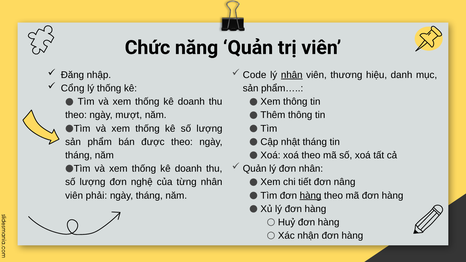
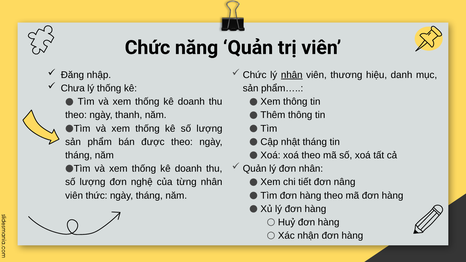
Code at (255, 75): Code -> Chức
Cổng: Cổng -> Chưa
mượt: mượt -> thanh
hàng at (311, 196) underline: present -> none
phải: phải -> thức
